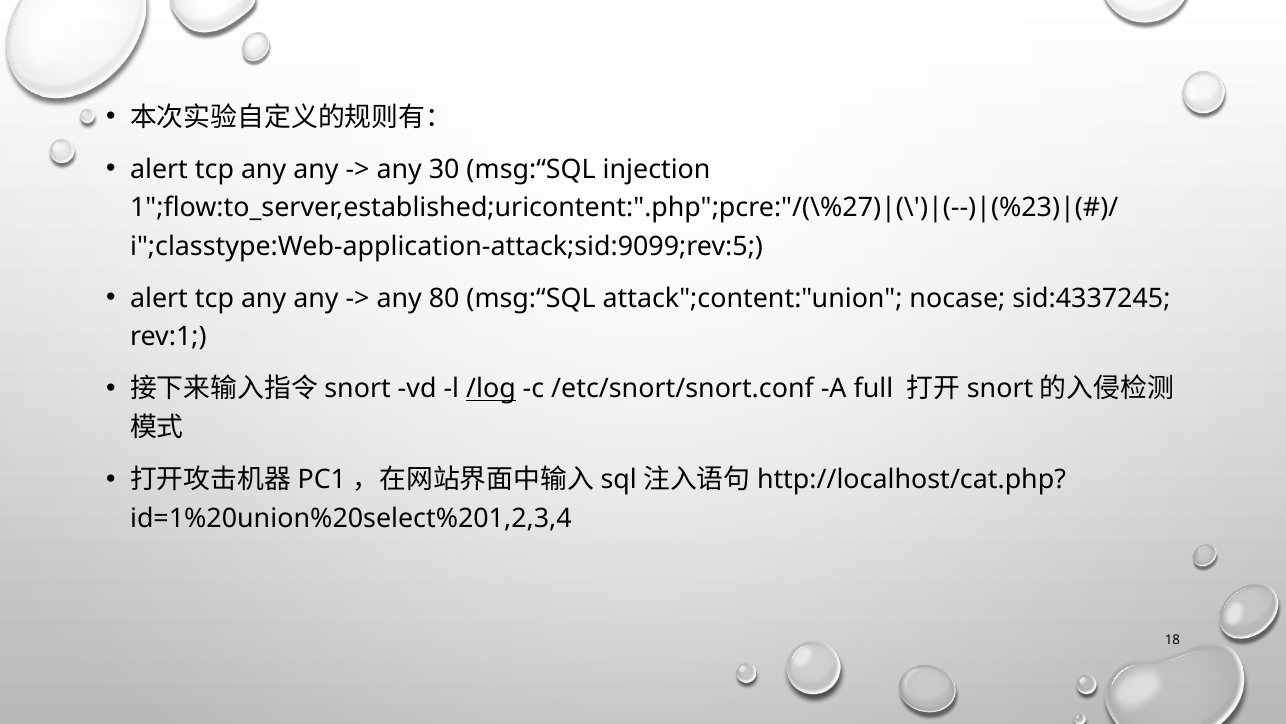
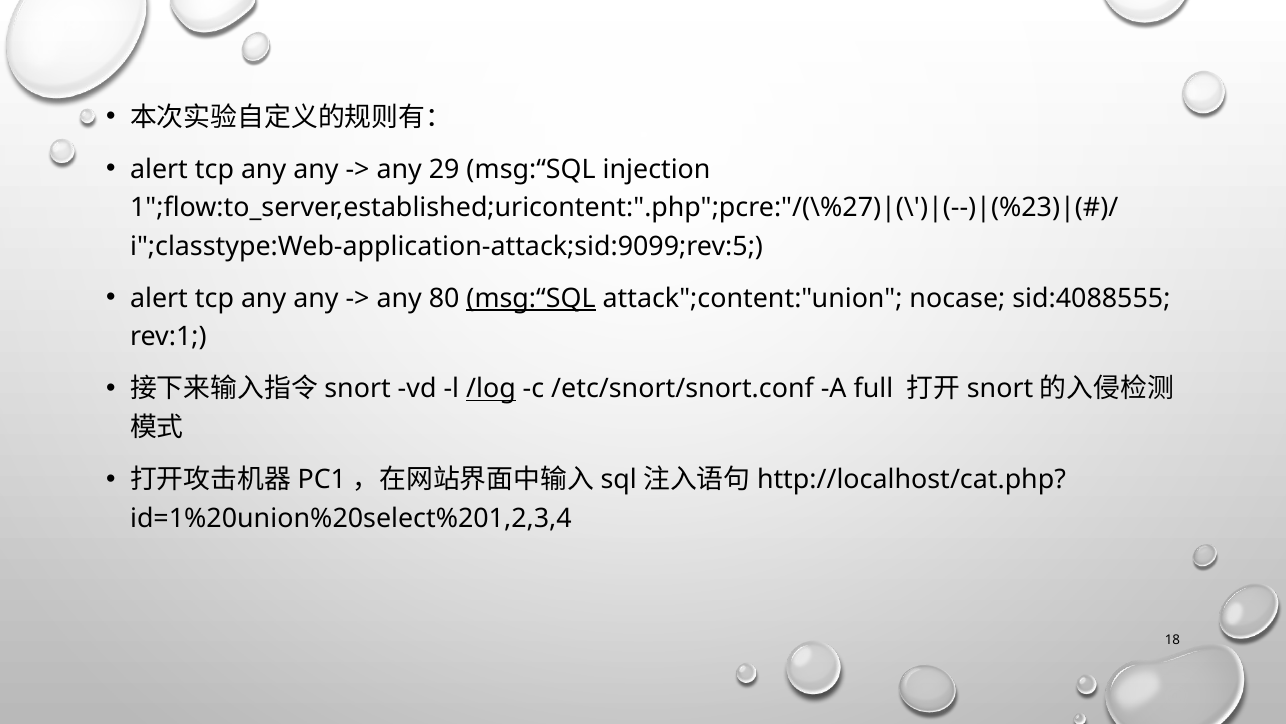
30: 30 -> 29
msg:“SQL at (531, 298) underline: none -> present
sid:4337245: sid:4337245 -> sid:4088555
